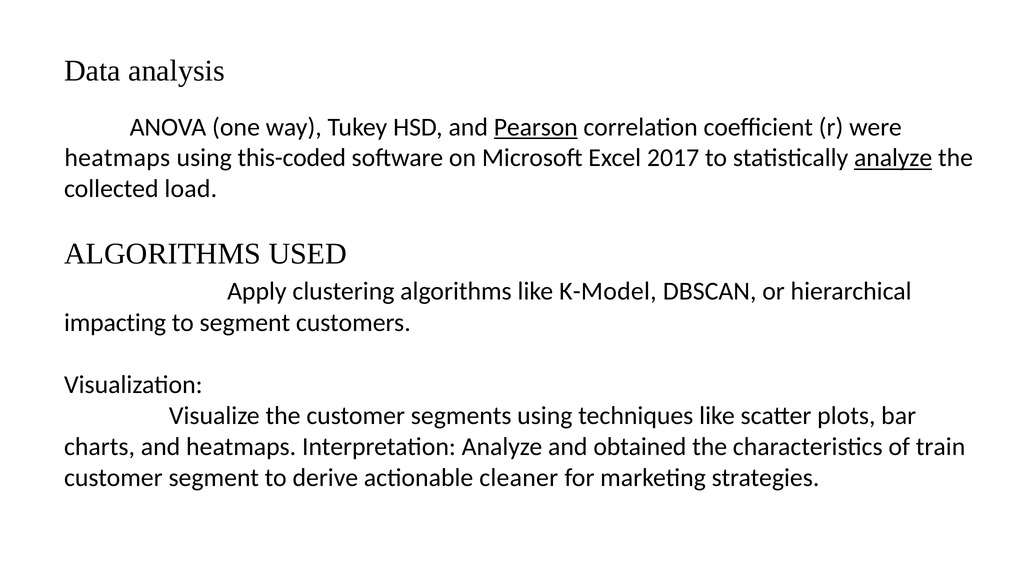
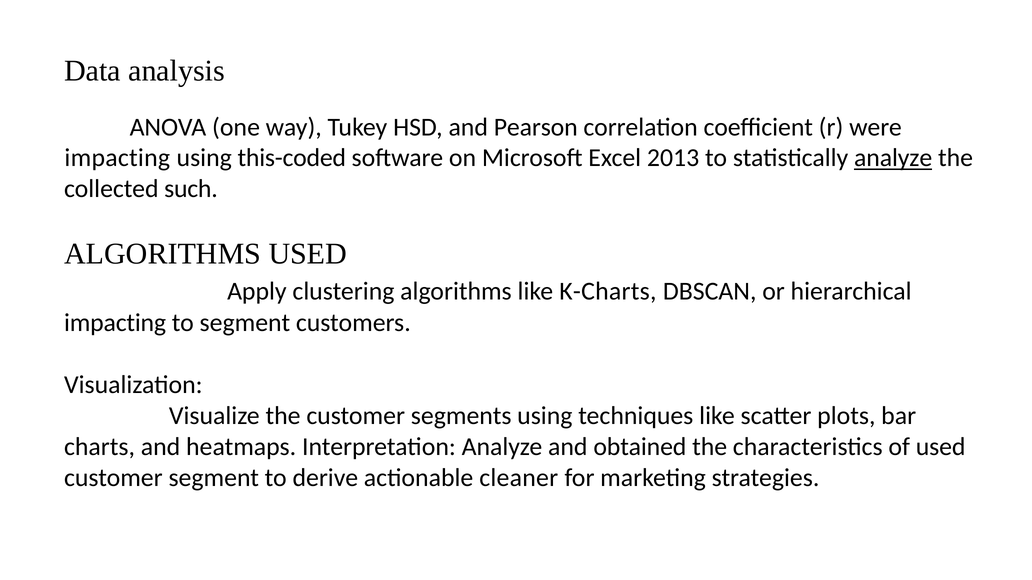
Pearson underline: present -> none
heatmaps at (117, 158): heatmaps -> impacting
2017: 2017 -> 2013
load: load -> such
K-Model: K-Model -> K-Charts
of train: train -> used
